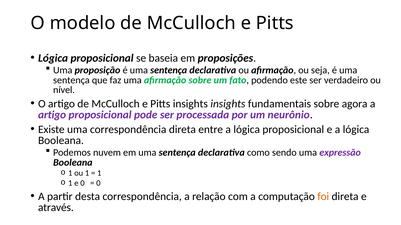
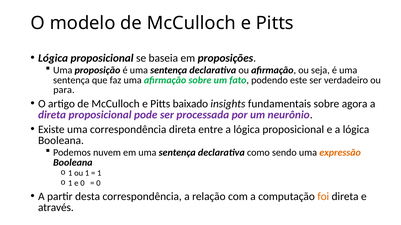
nível: nível -> para
Pitts insights: insights -> baixado
artigo at (52, 115): artigo -> direta
expressão colour: purple -> orange
